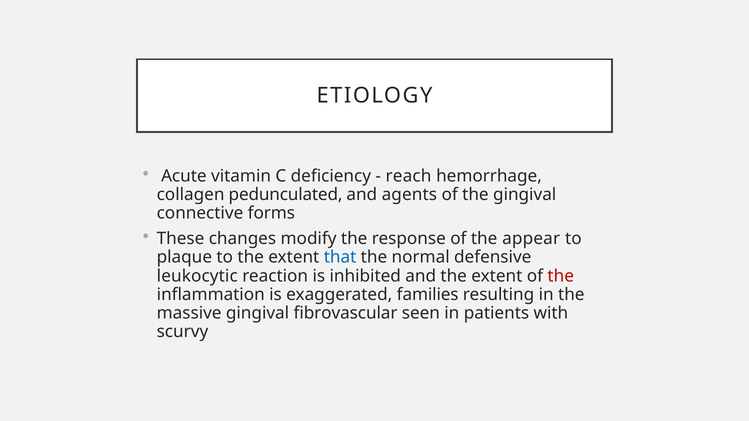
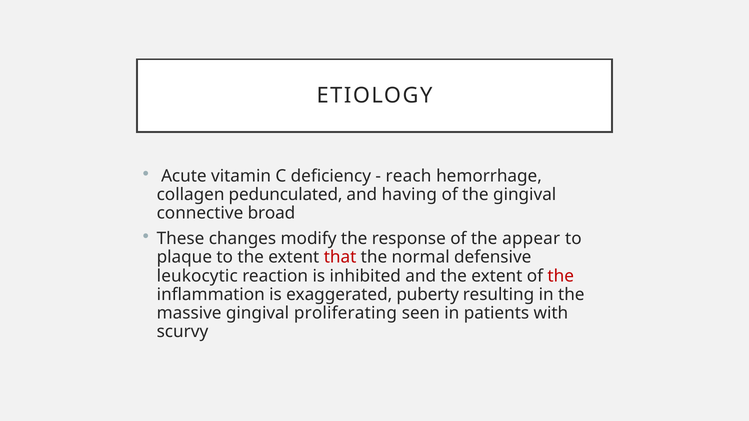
agents: agents -> having
forms: forms -> broad
that colour: blue -> red
families: families -> puberty
fibrovascular: fibrovascular -> proliferating
